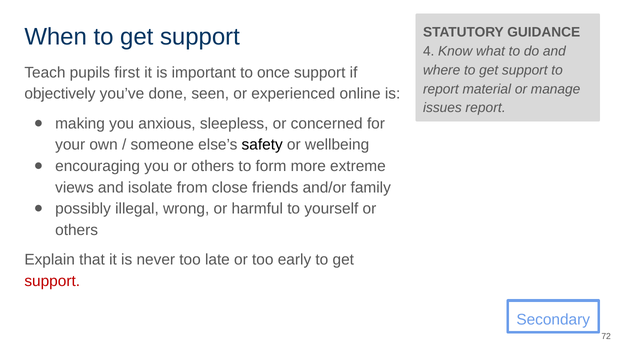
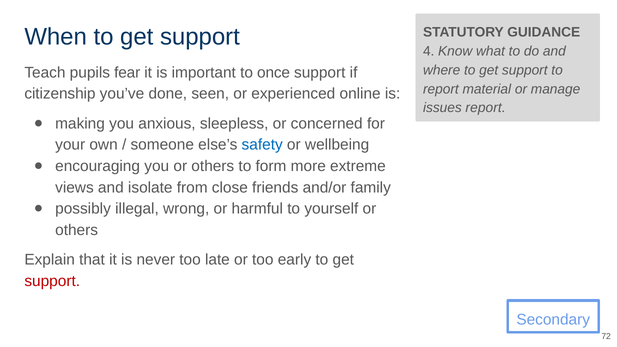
first: first -> fear
objectively: objectively -> citizenship
safety colour: black -> blue
